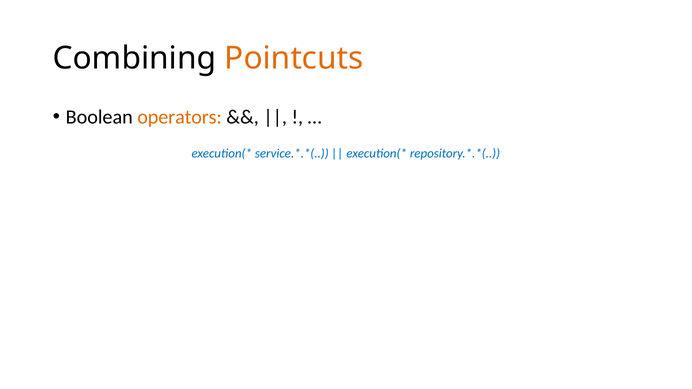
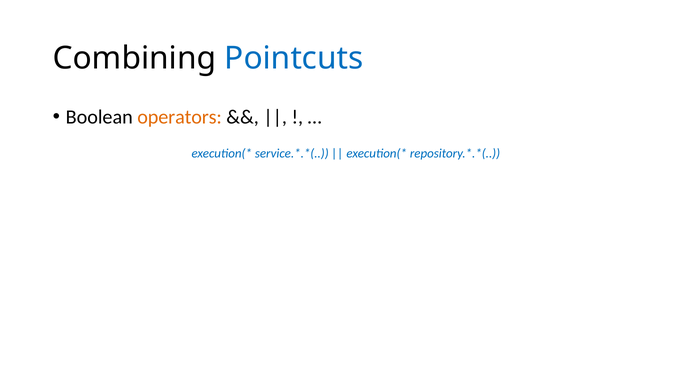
Pointcuts colour: orange -> blue
